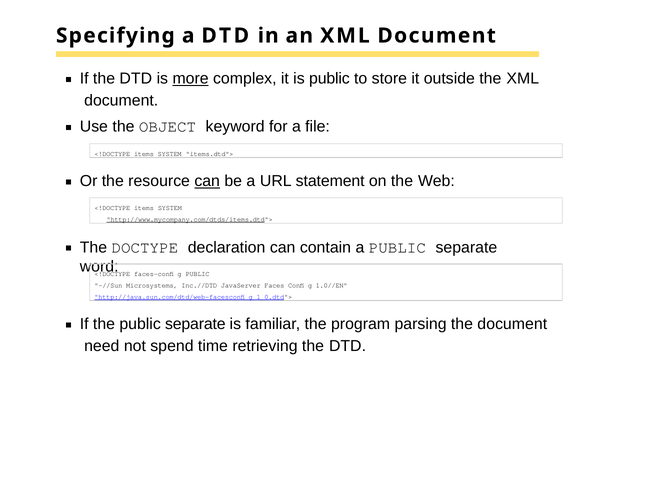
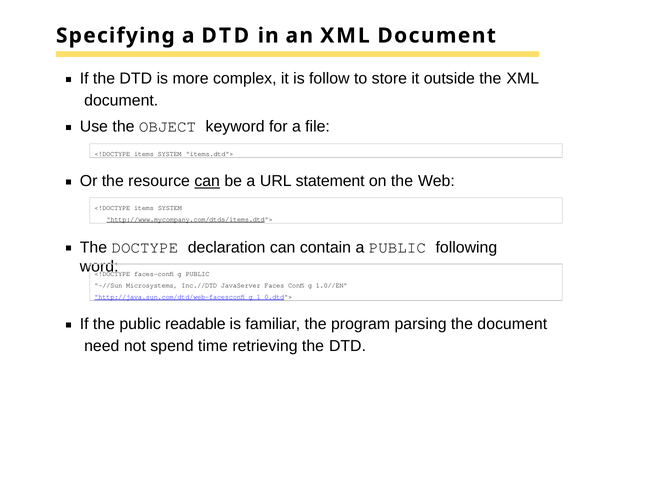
more underline: present -> none
is public: public -> follow
a PUBLIC separate: separate -> following
the public separate: separate -> readable
